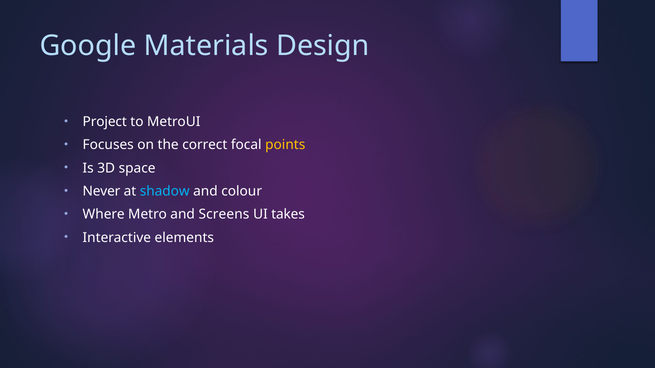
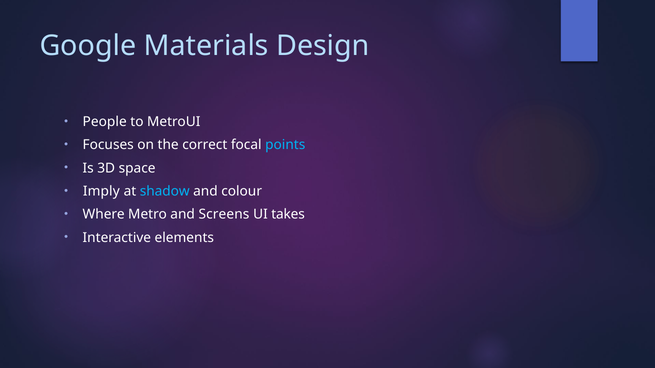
Project: Project -> People
points colour: yellow -> light blue
Never: Never -> Imply
